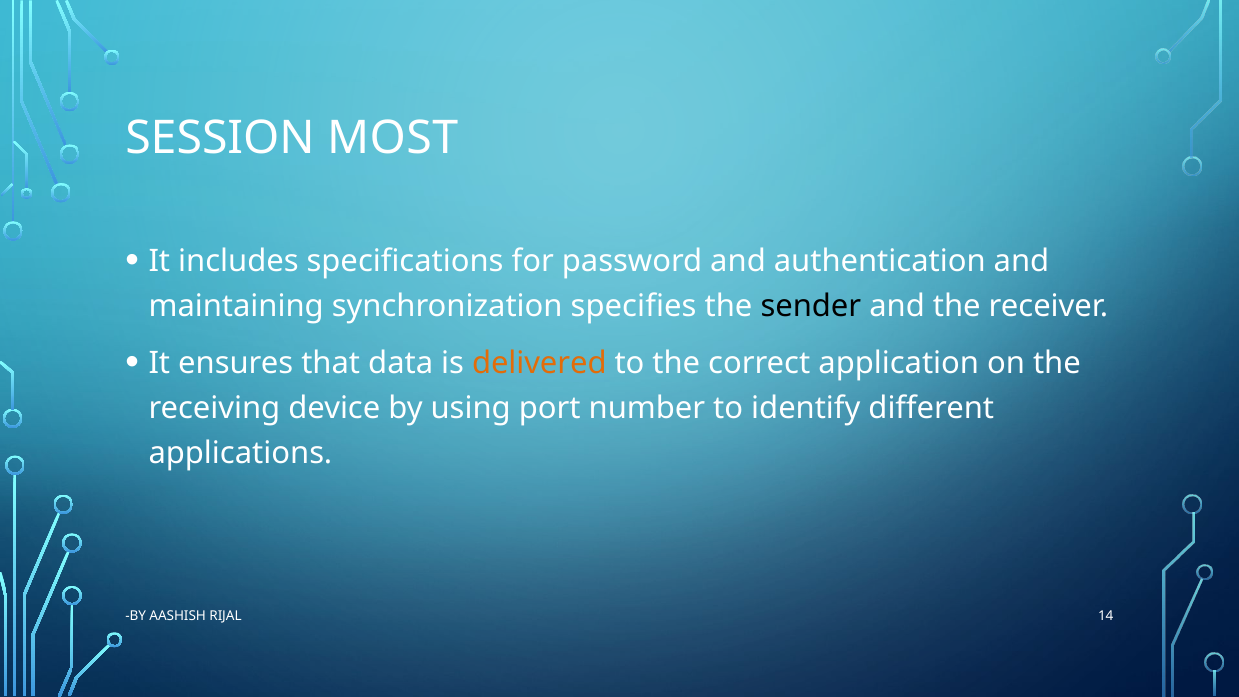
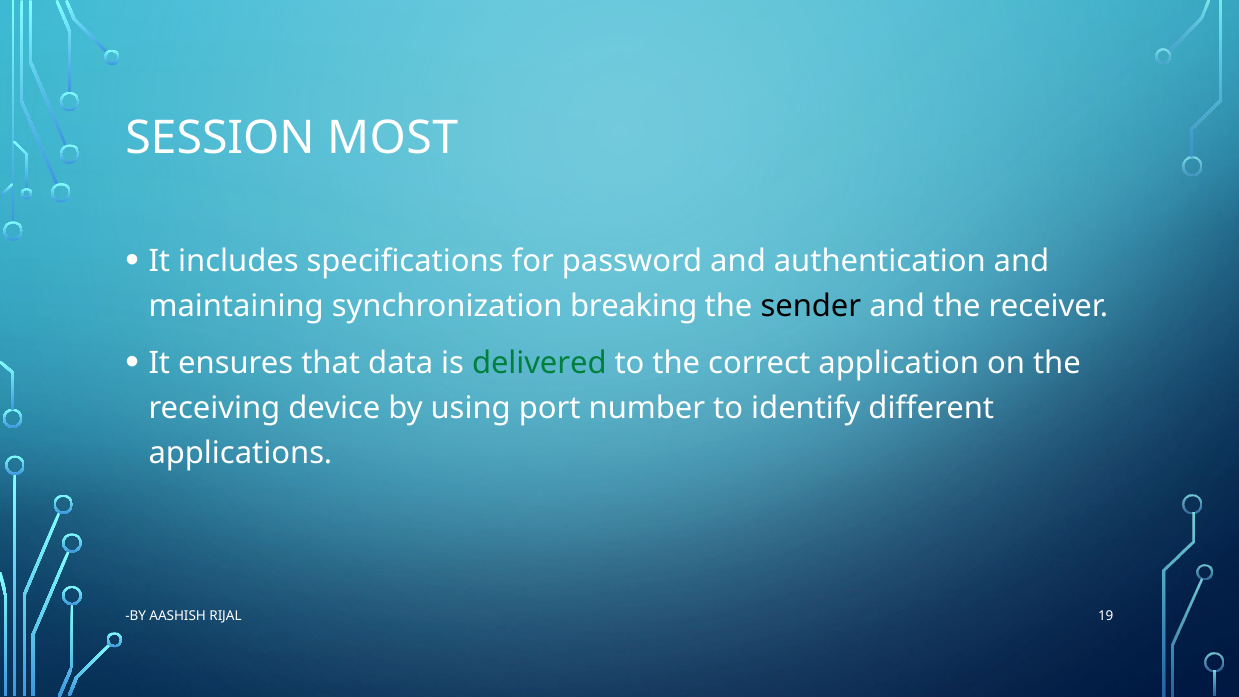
specifies: specifies -> breaking
delivered colour: orange -> green
14: 14 -> 19
